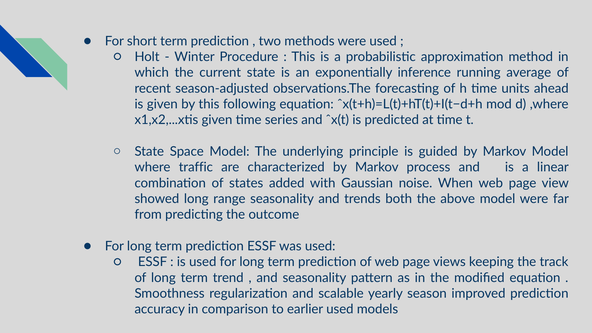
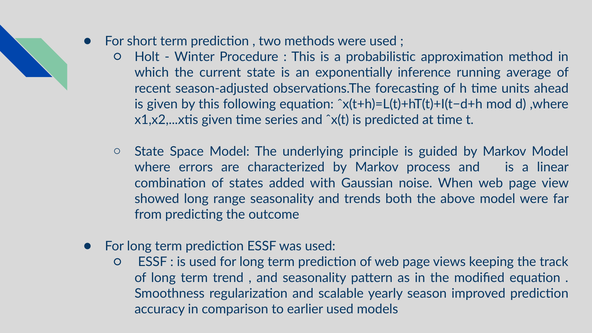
traffic: traffic -> errors
